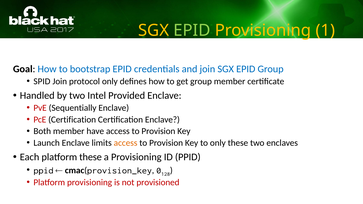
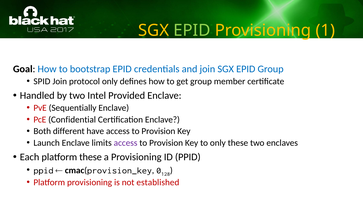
PcE Certification: Certification -> Confidential
Both member: member -> different
access at (126, 143) colour: orange -> purple
provisioned: provisioned -> established
